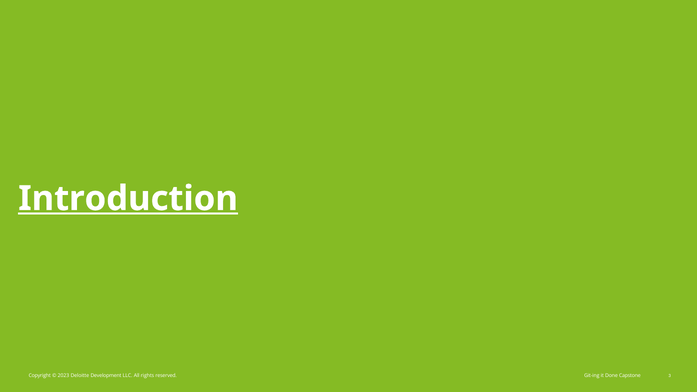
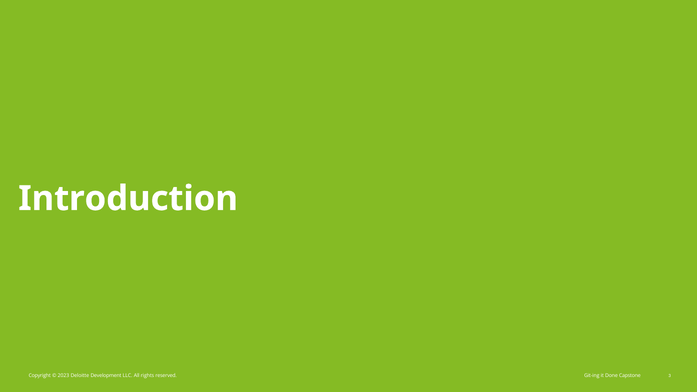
Introduction underline: present -> none
